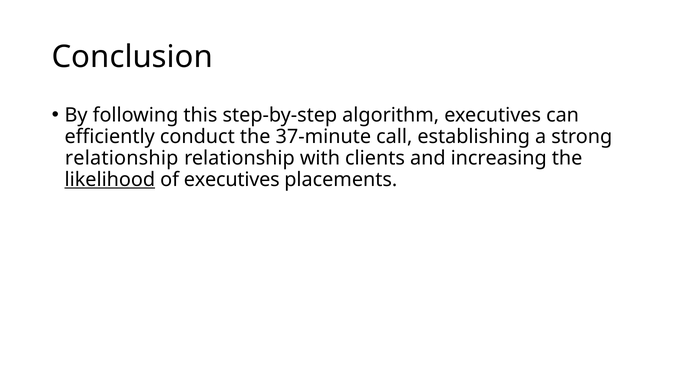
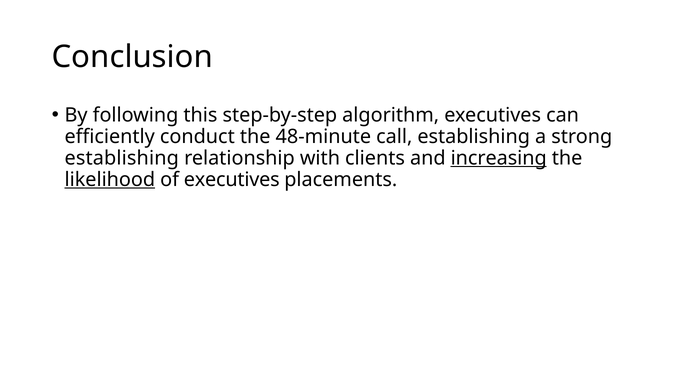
37-minute: 37-minute -> 48-minute
relationship at (122, 158): relationship -> establishing
increasing underline: none -> present
